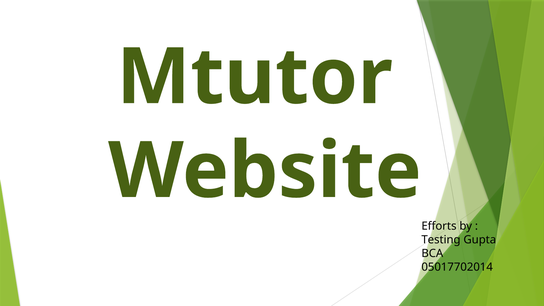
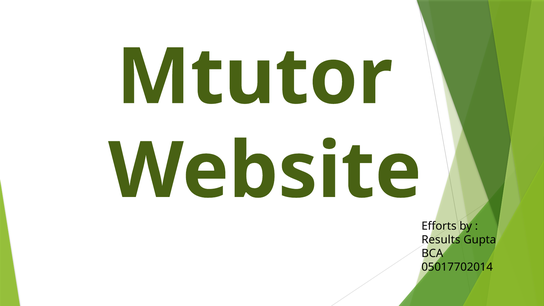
Testing: Testing -> Results
